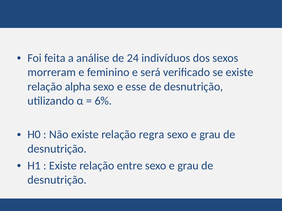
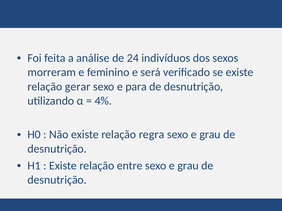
alpha: alpha -> gerar
esse: esse -> para
6%: 6% -> 4%
